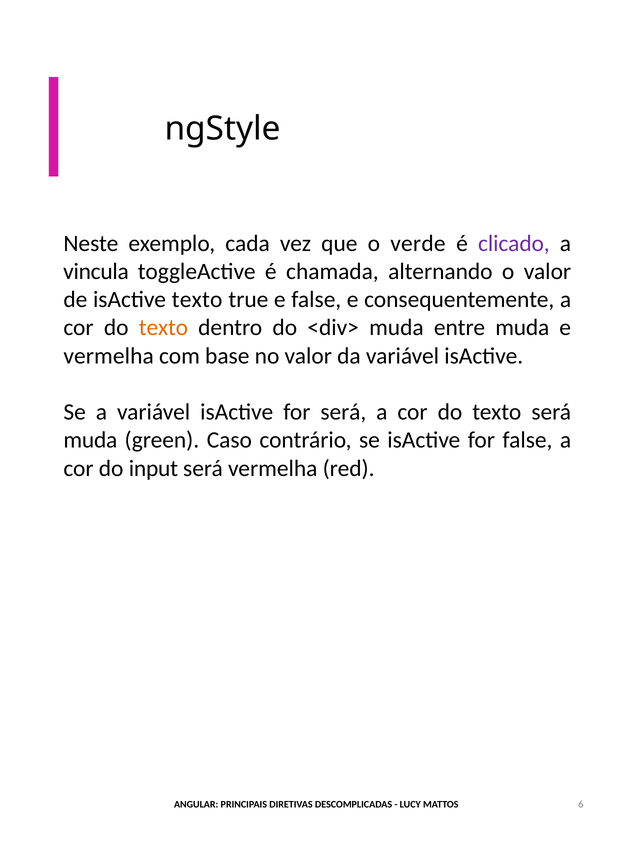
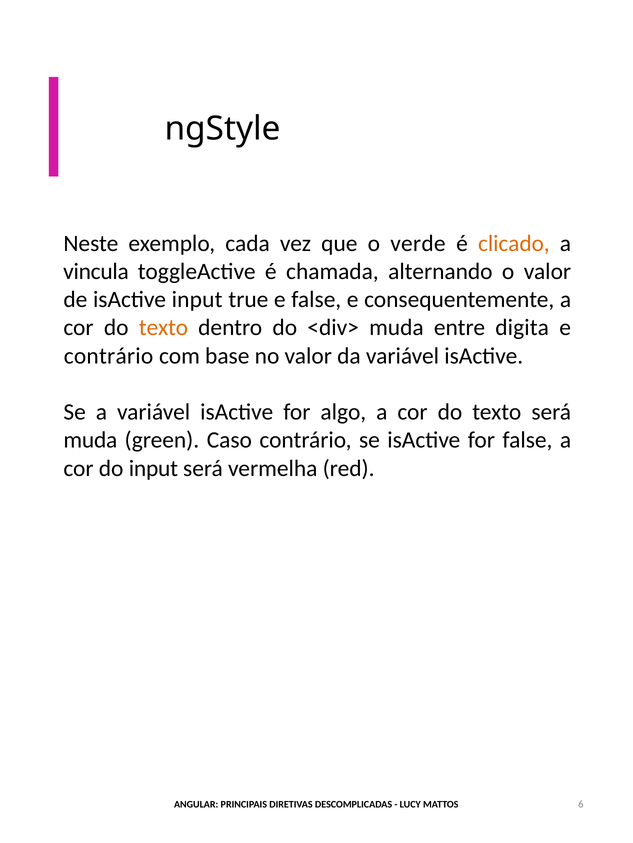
clicado colour: purple -> orange
isActive texto: texto -> input
entre muda: muda -> digita
vermelha at (109, 356): vermelha -> contrário
for será: será -> algo
